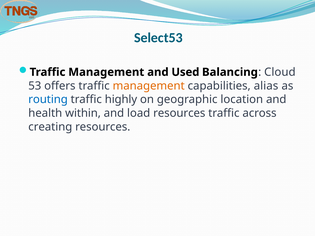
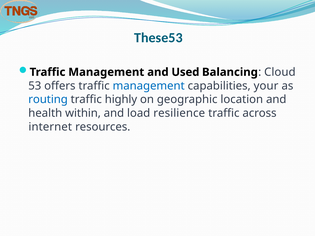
Select53: Select53 -> These53
management at (149, 86) colour: orange -> blue
alias: alias -> your
load resources: resources -> resilience
creating: creating -> internet
